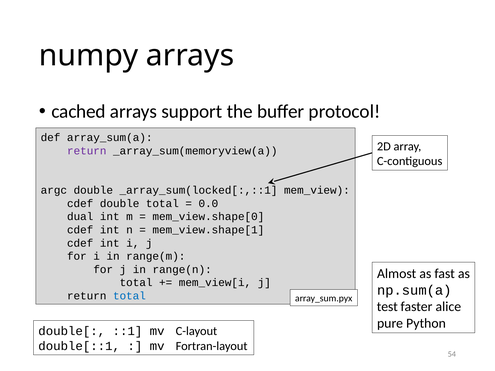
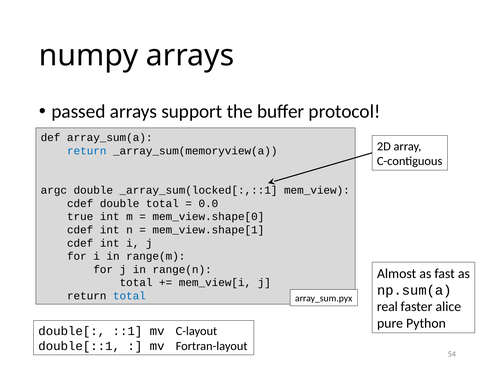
cached: cached -> passed
return at (87, 151) colour: purple -> blue
dual: dual -> true
test: test -> real
